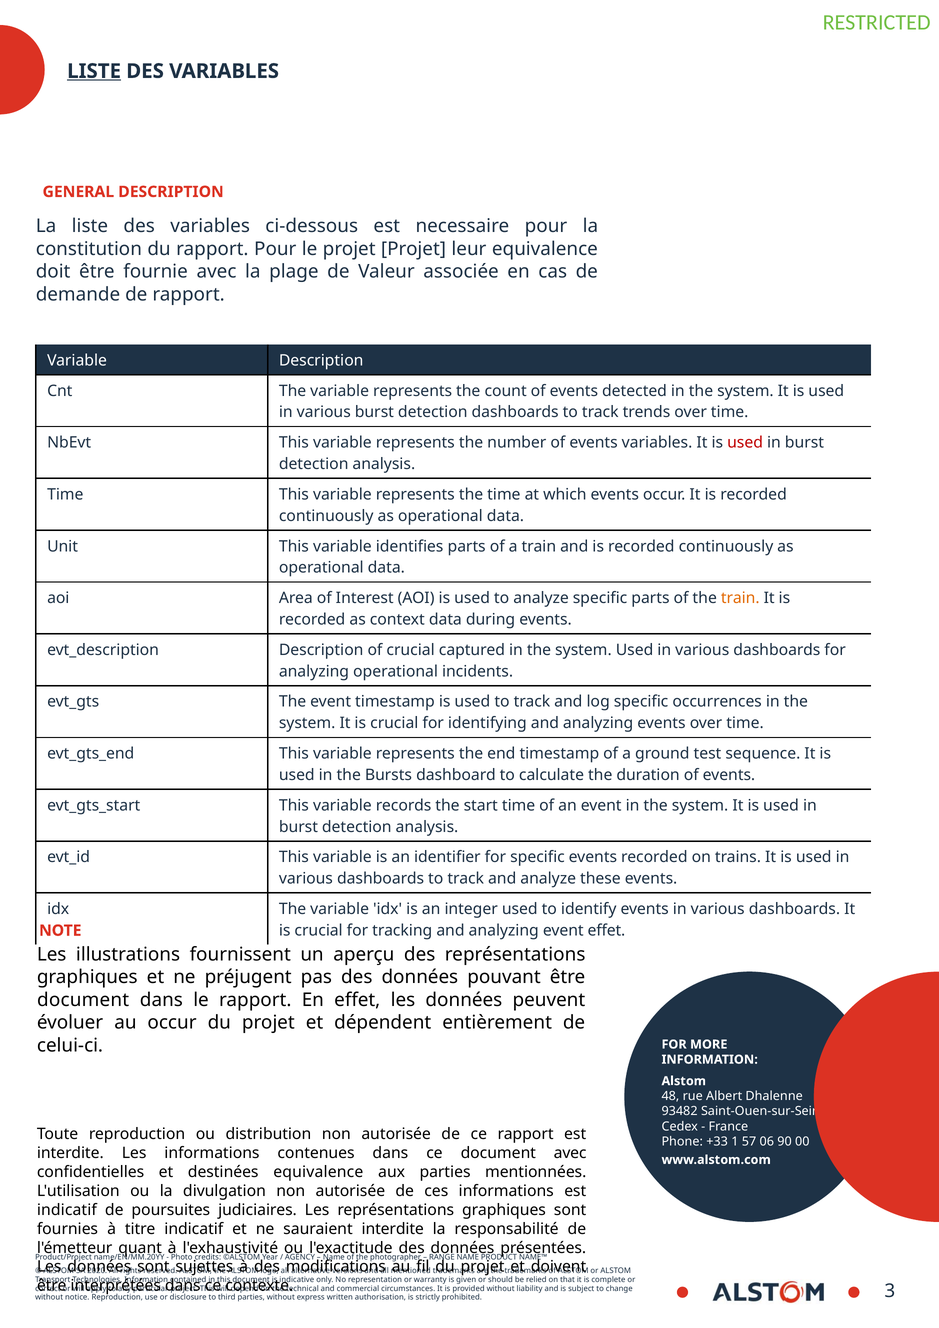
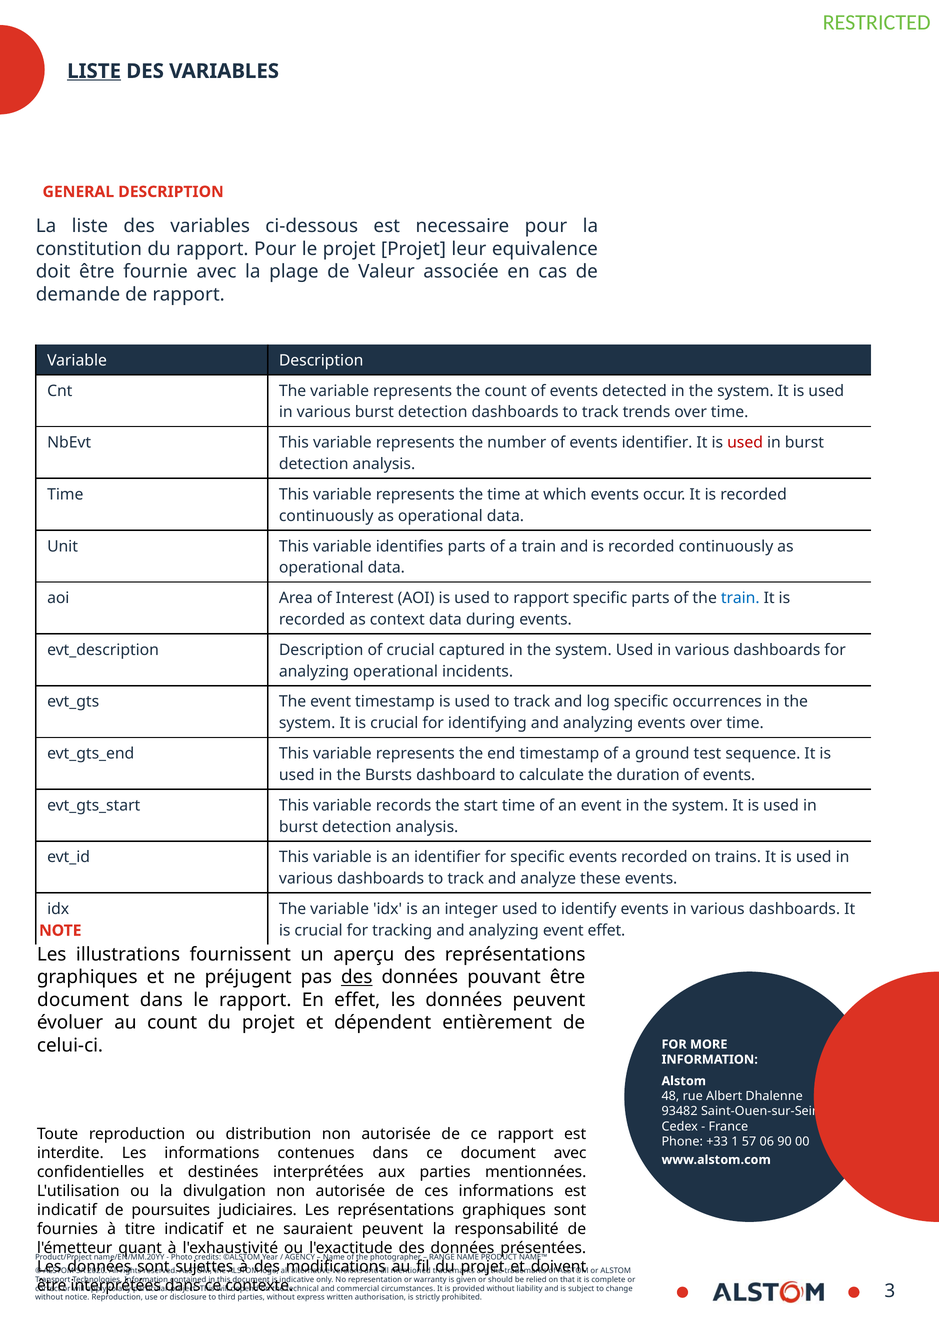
events variables: variables -> identifier
to analyze: analyze -> rapport
train at (740, 598) colour: orange -> blue
des at (357, 977) underline: none -> present
au occur: occur -> count
destinées equivalence: equivalence -> interprétées
sauraient interdite: interdite -> peuvent
